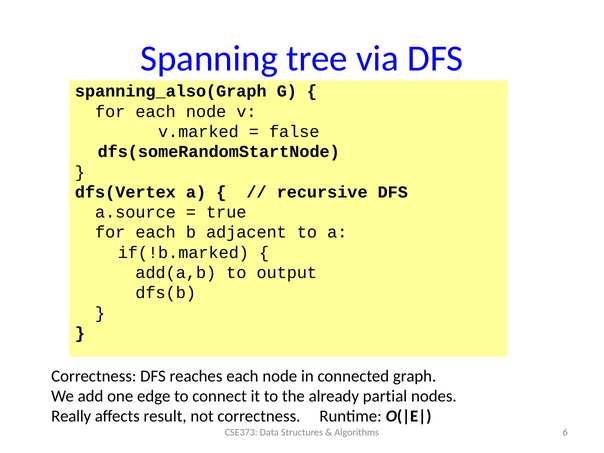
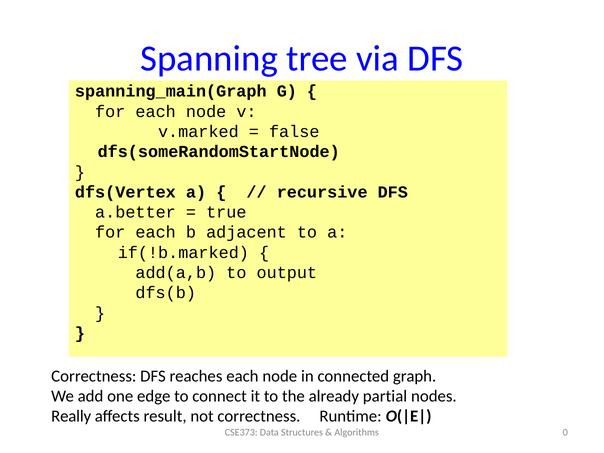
spanning_also(Graph: spanning_also(Graph -> spanning_main(Graph
a.source: a.source -> a.better
6: 6 -> 0
